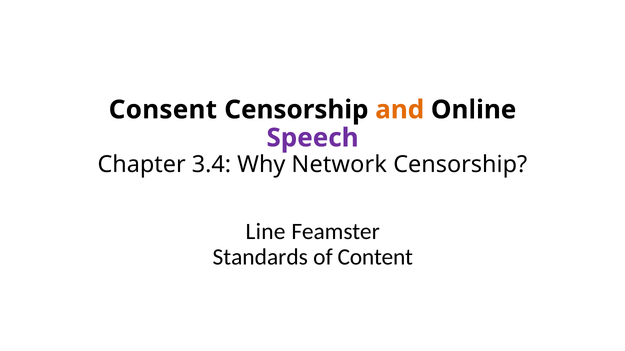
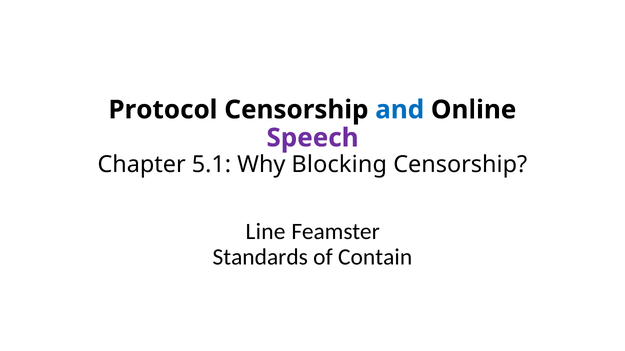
Consent: Consent -> Protocol
and colour: orange -> blue
3.4: 3.4 -> 5.1
Network: Network -> Blocking
Content: Content -> Contain
